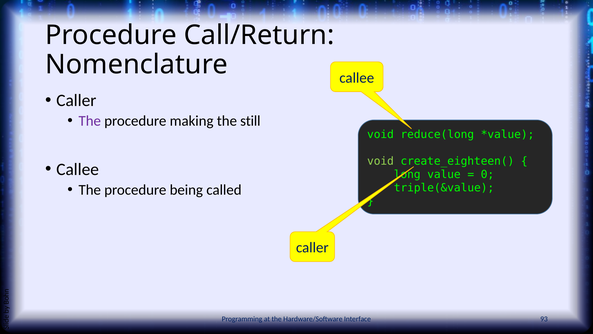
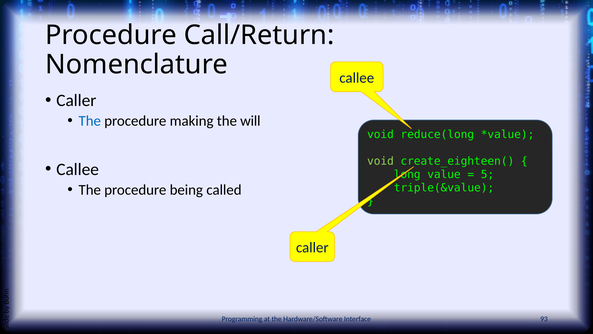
The at (90, 121) colour: purple -> blue
still: still -> will
0: 0 -> 5
